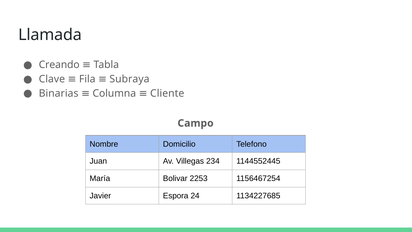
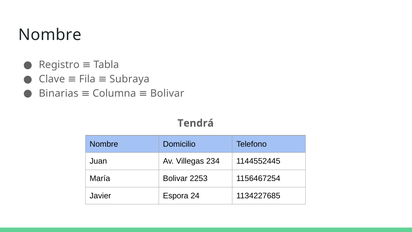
Llamada at (50, 35): Llamada -> Nombre
Creando: Creando -> Registro
Columna Cliente: Cliente -> Bolivar
Campo: Campo -> Tendrá
